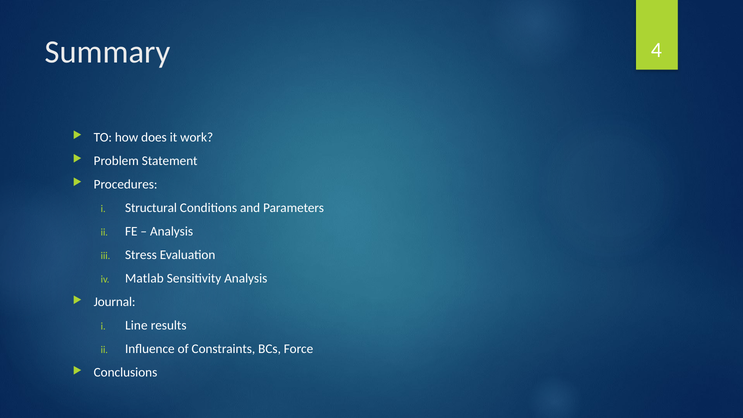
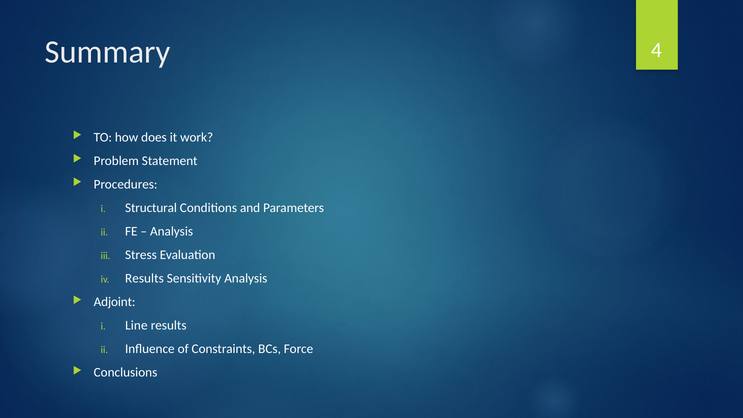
Matlab at (144, 278): Matlab -> Results
Journal: Journal -> Adjoint
